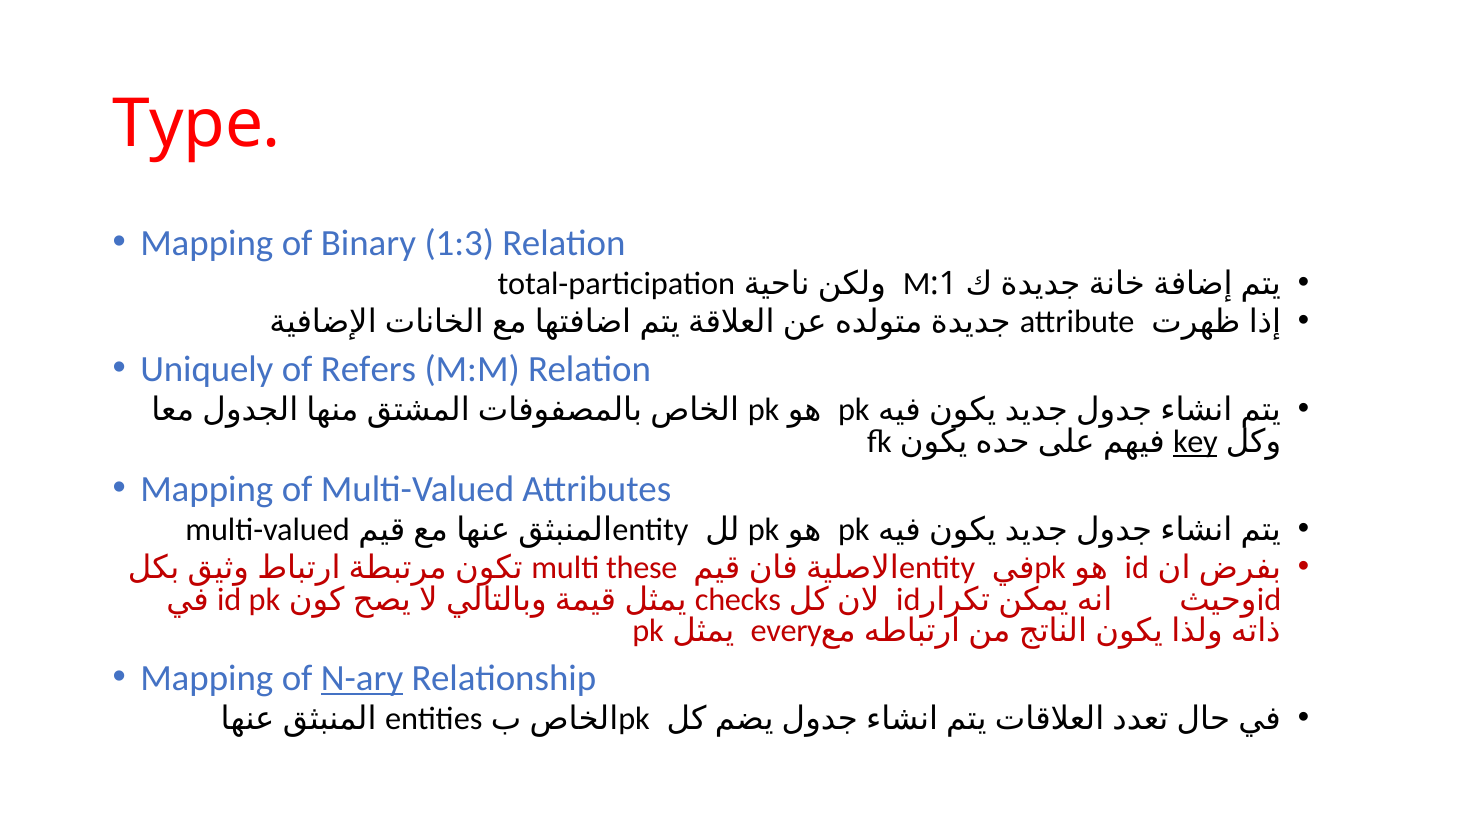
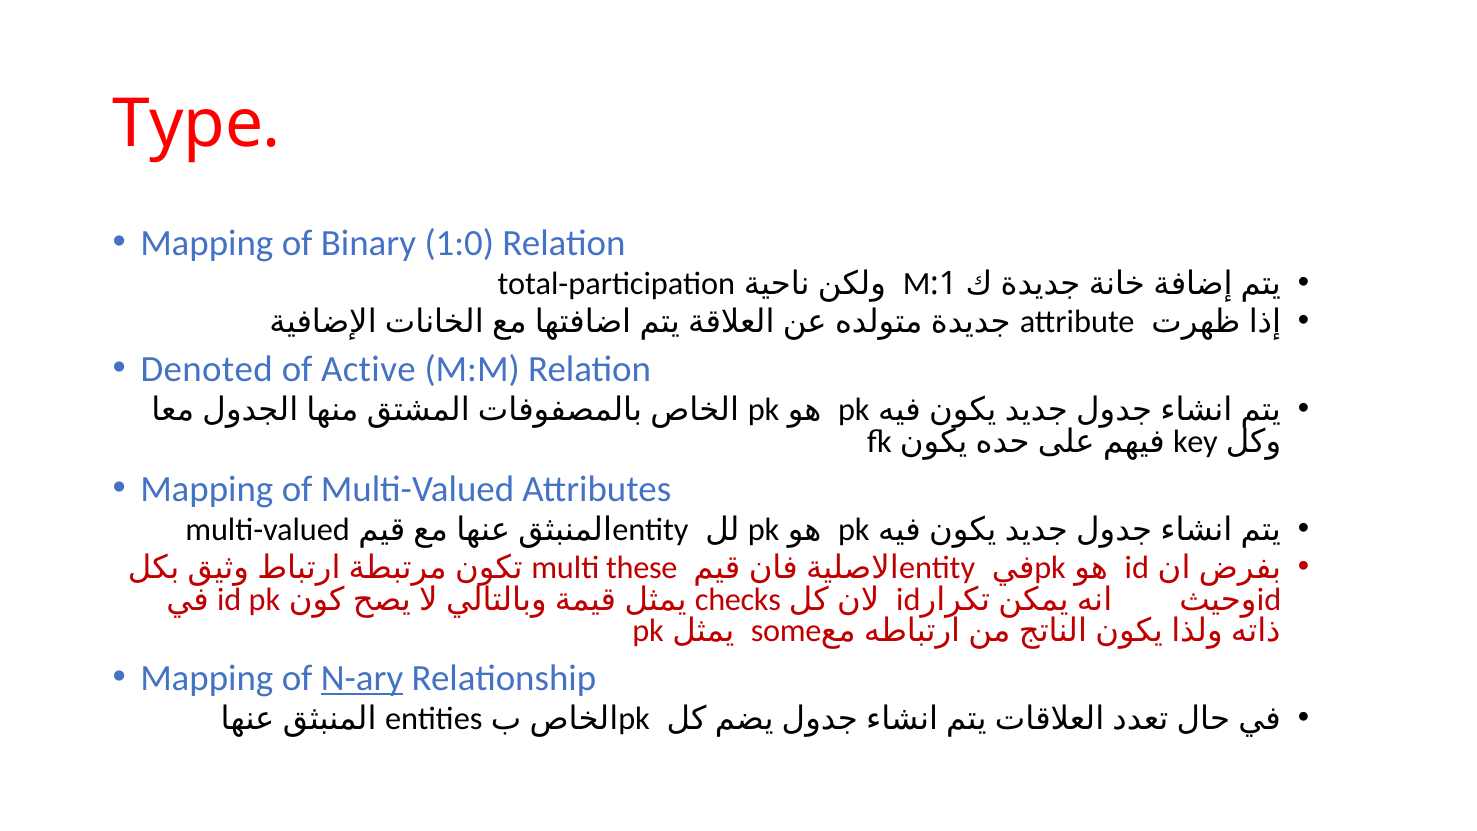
1:3: 1:3 -> 1:0
Uniquely: Uniquely -> Denoted
Refers: Refers -> Active
key underline: present -> none
every: every -> some
